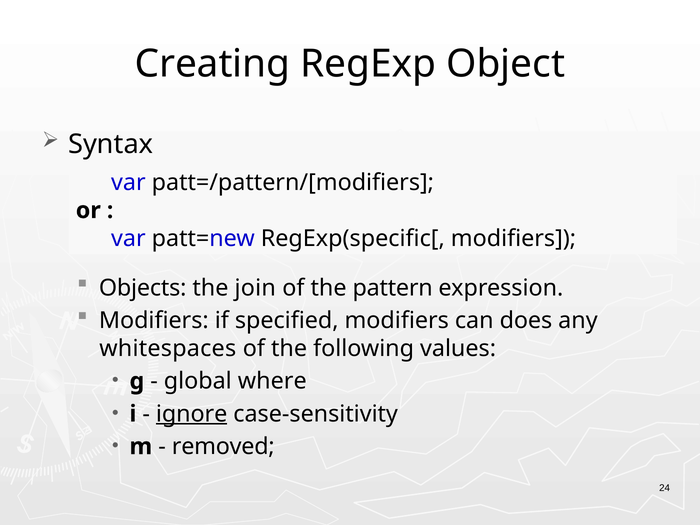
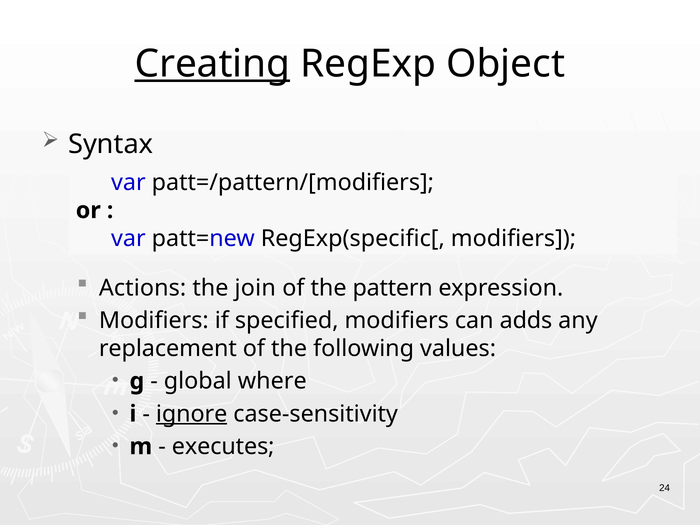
Creating underline: none -> present
Objects: Objects -> Actions
does: does -> adds
whitespaces: whitespaces -> replacement
removed: removed -> executes
